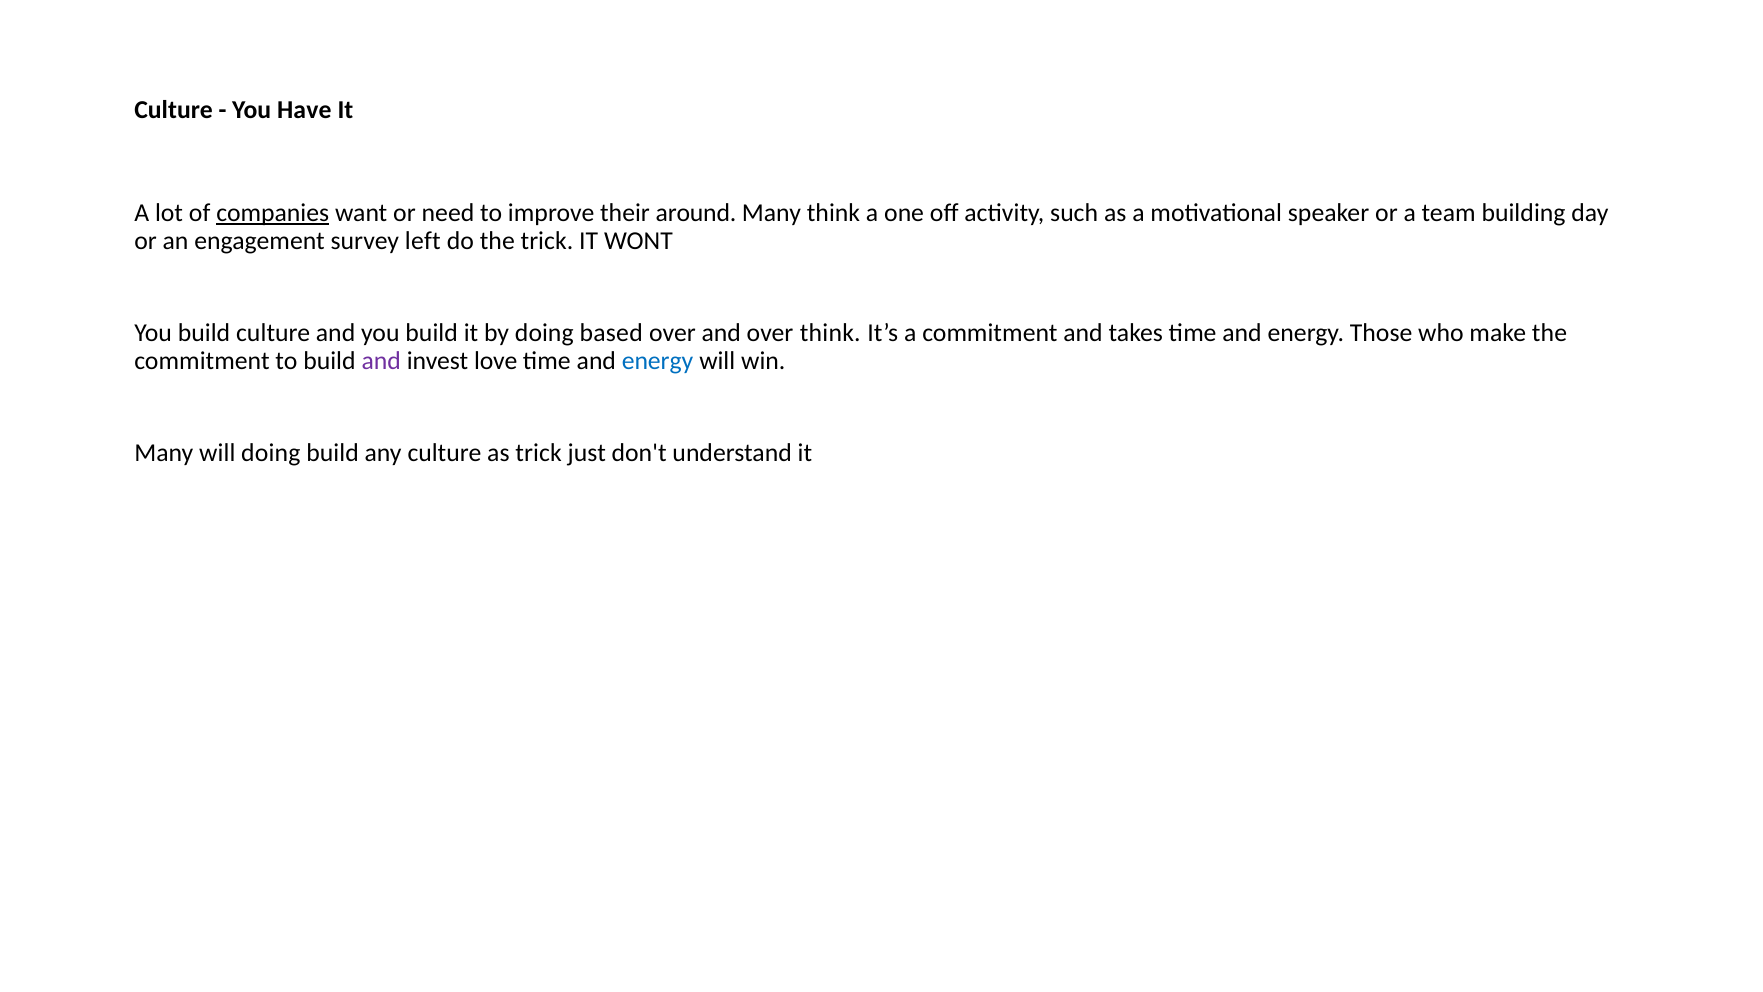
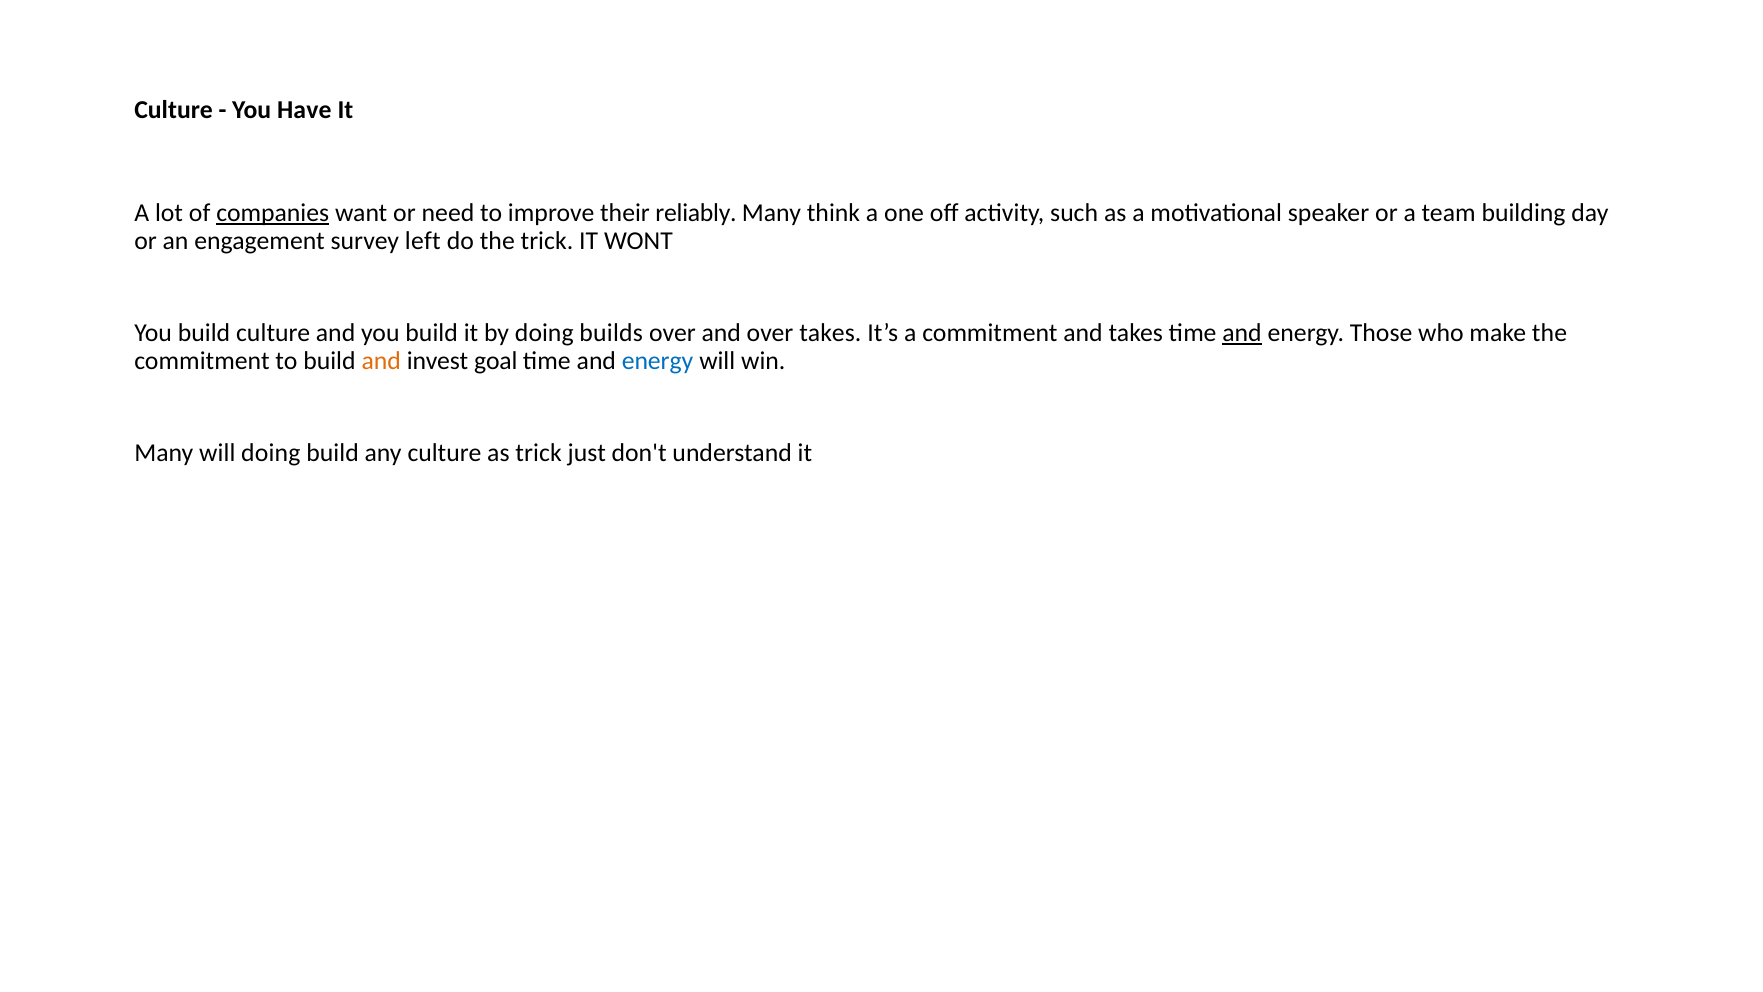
around: around -> reliably
based: based -> builds
over think: think -> takes
and at (1242, 333) underline: none -> present
and at (381, 361) colour: purple -> orange
love: love -> goal
